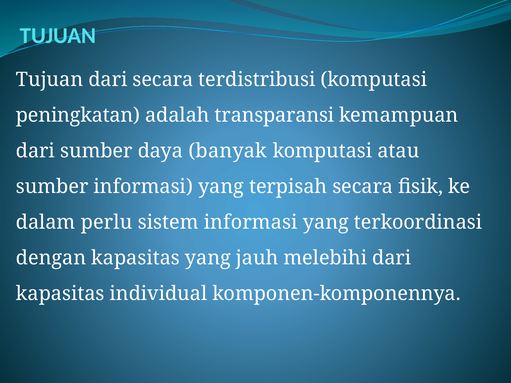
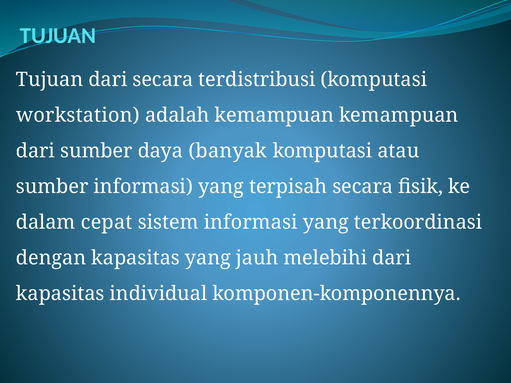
peningkatan: peningkatan -> workstation
adalah transparansi: transparansi -> kemampuan
perlu: perlu -> cepat
